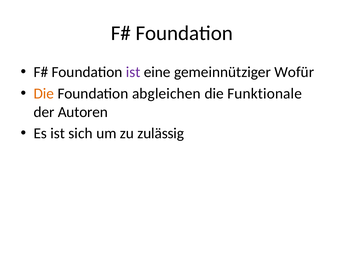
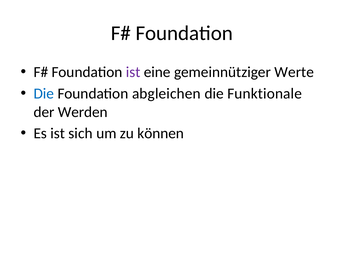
Wofür: Wofür -> Werte
Die at (44, 94) colour: orange -> blue
Autoren: Autoren -> Werden
zulässig: zulässig -> können
